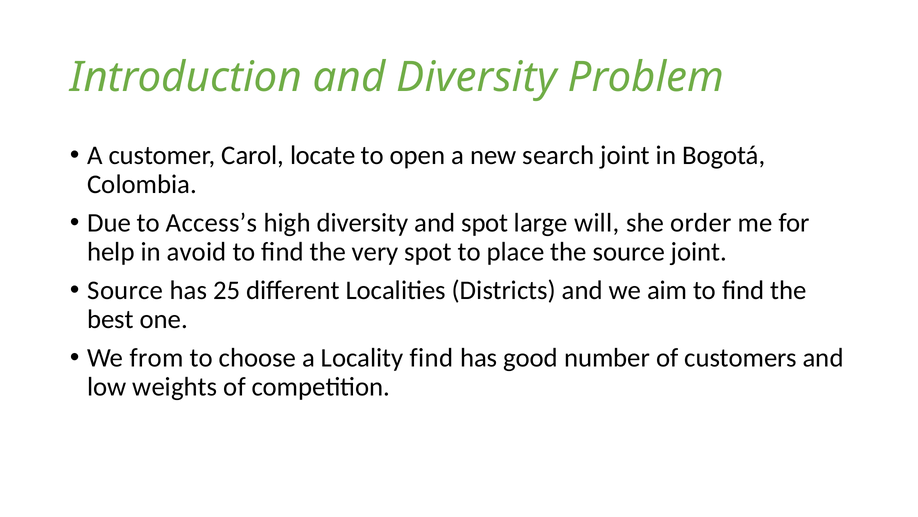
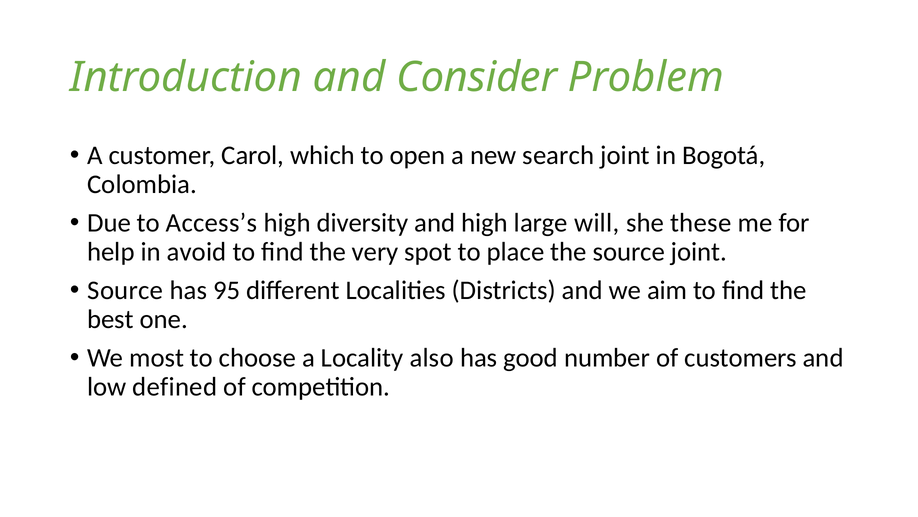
and Diversity: Diversity -> Consider
locate: locate -> which
and spot: spot -> high
order: order -> these
25: 25 -> 95
from: from -> most
Locality find: find -> also
weights: weights -> defined
